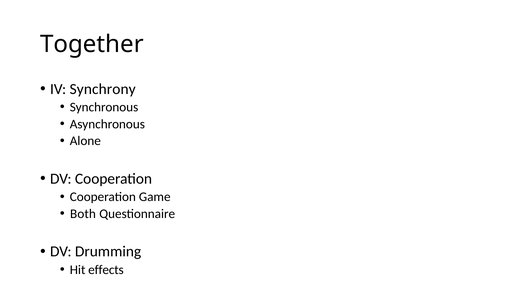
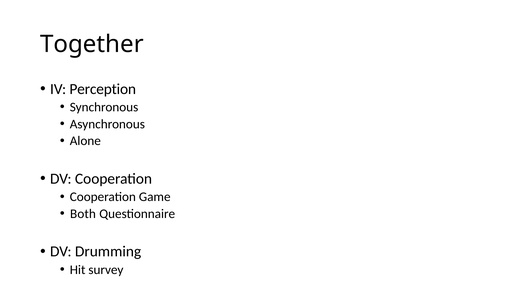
Synchrony: Synchrony -> Perception
effects: effects -> survey
